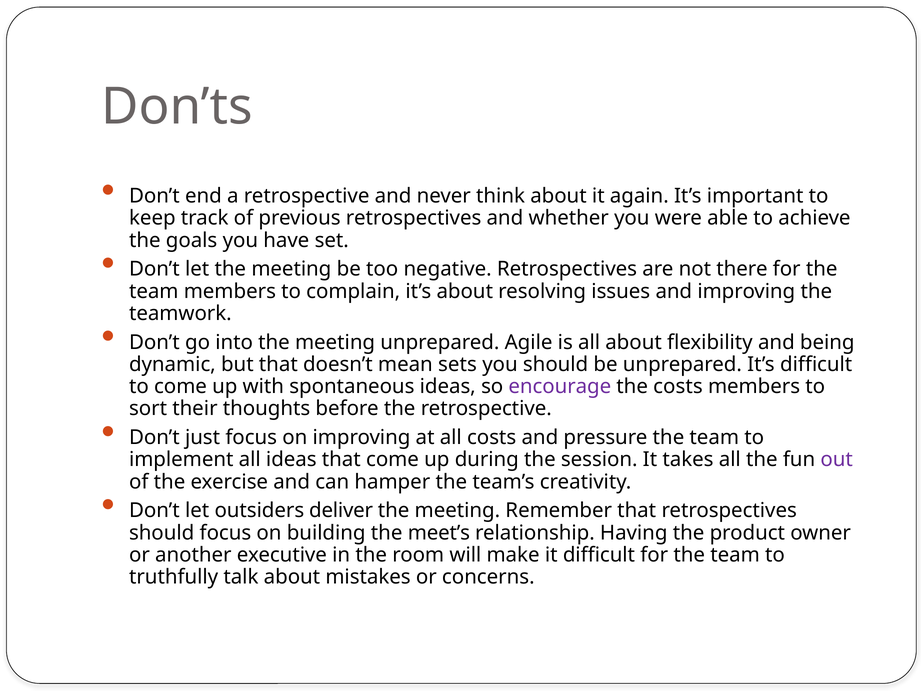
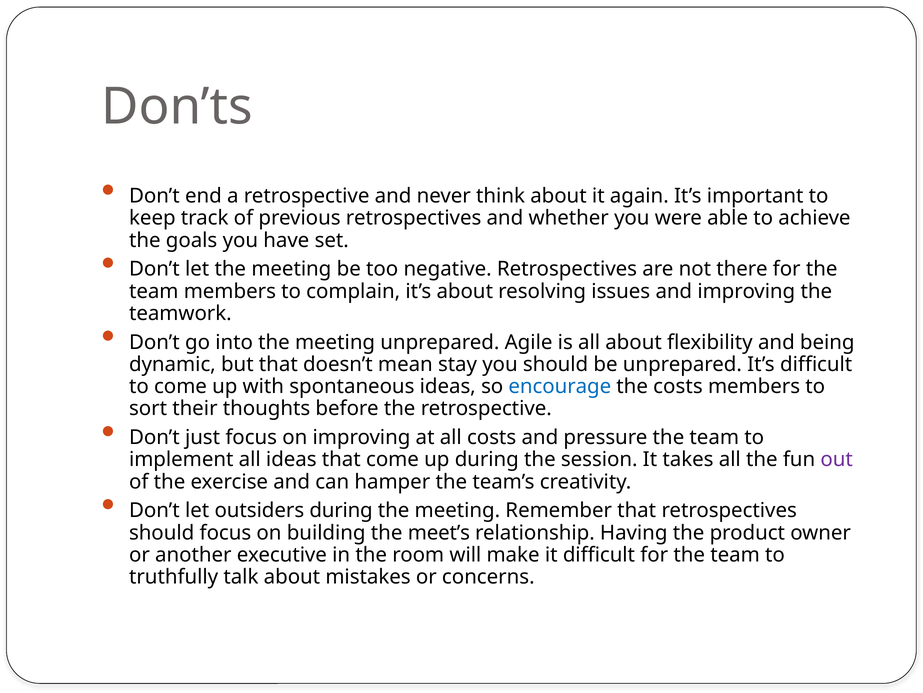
sets: sets -> stay
encourage colour: purple -> blue
outsiders deliver: deliver -> during
